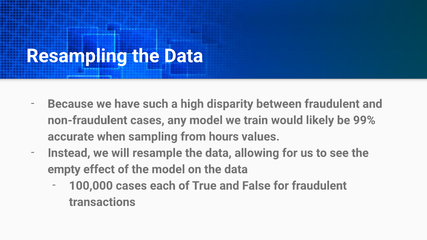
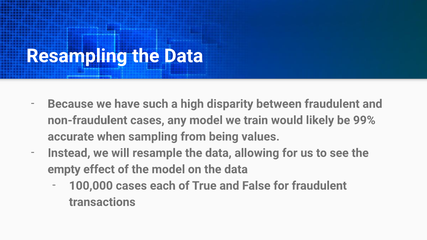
hours: hours -> being
